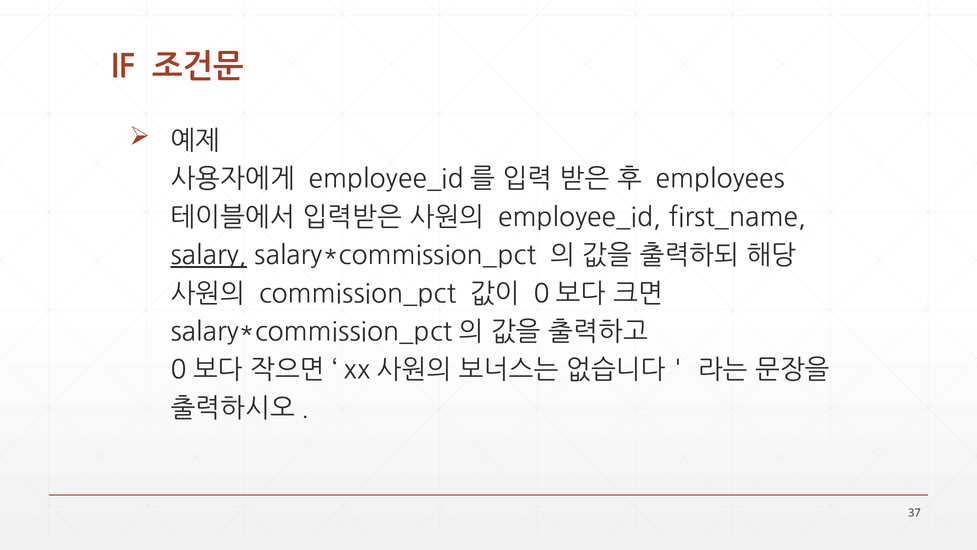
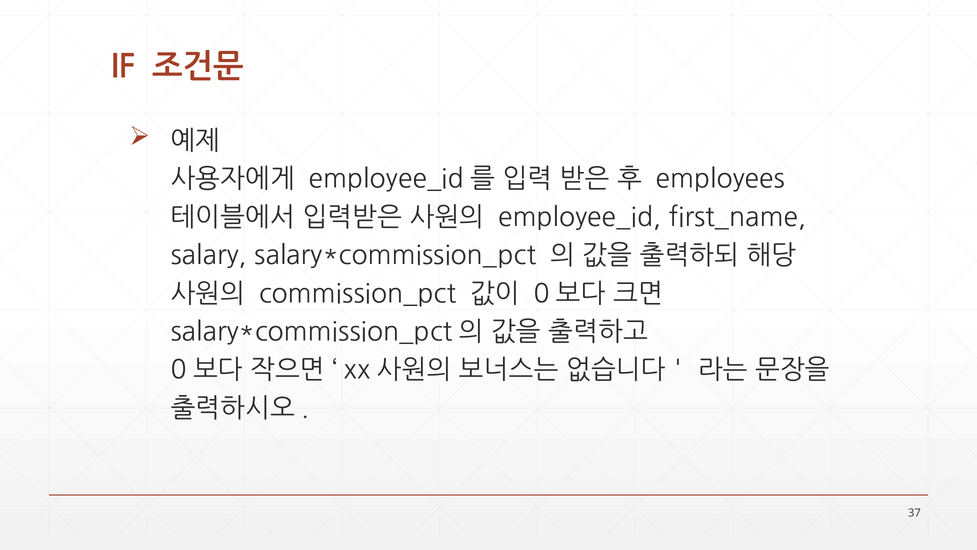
salary underline: present -> none
